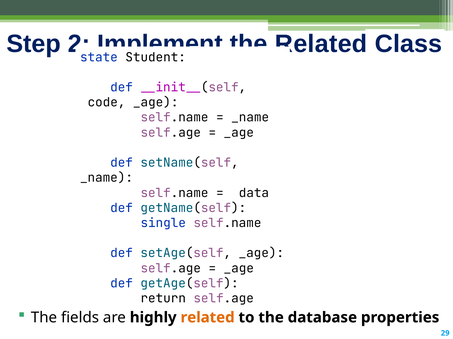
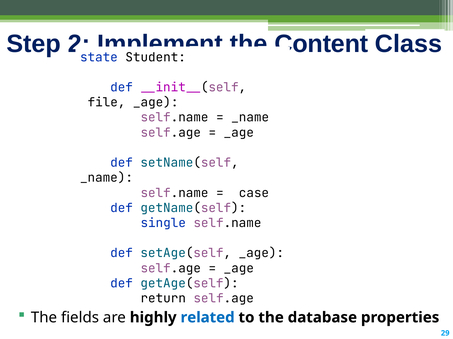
Related at (321, 44): Related -> Content
_code: _code -> _file
_data: _data -> _case
related at (208, 318) colour: orange -> blue
